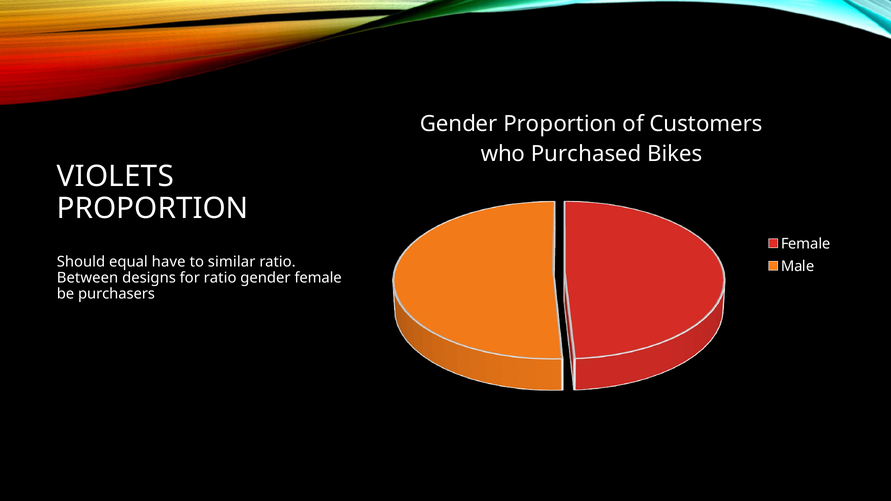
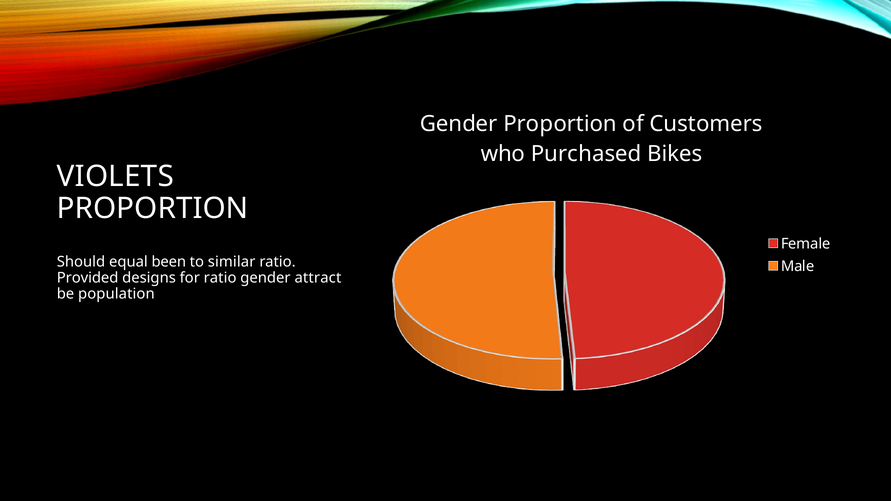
have: have -> been
Between: Between -> Provided
gender female: female -> attract
purchasers: purchasers -> population
